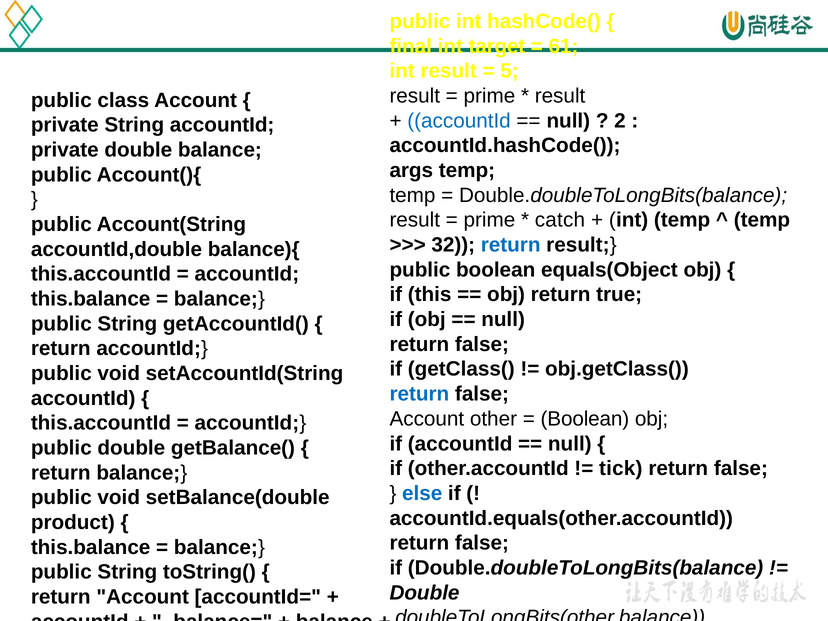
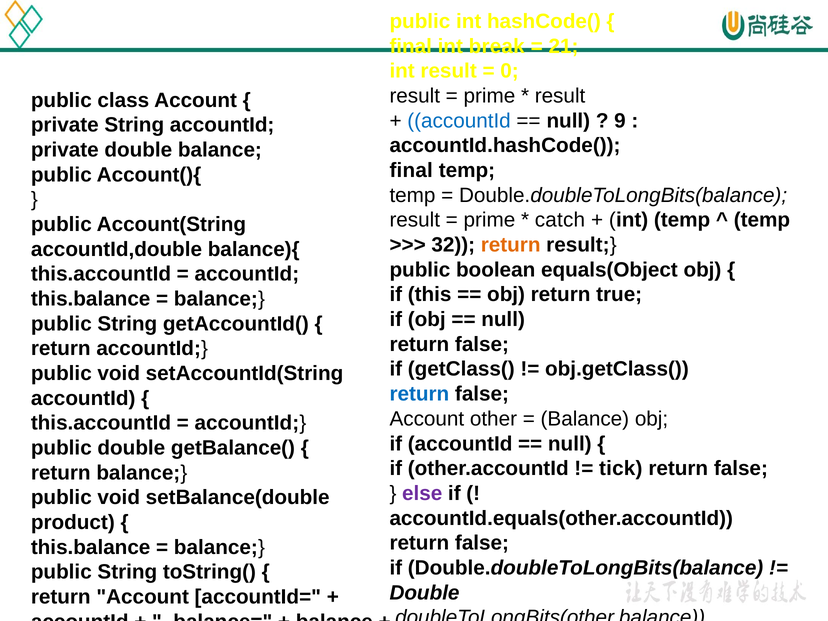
target: target -> break
61: 61 -> 21
5: 5 -> 0
2: 2 -> 9
args at (411, 170): args -> final
return at (511, 245) colour: blue -> orange
Boolean at (585, 419): Boolean -> Balance
else colour: blue -> purple
